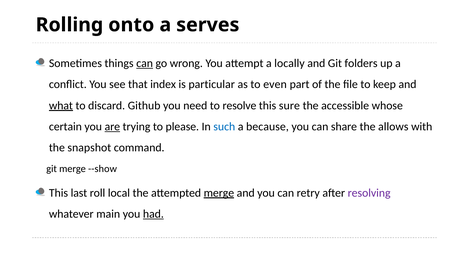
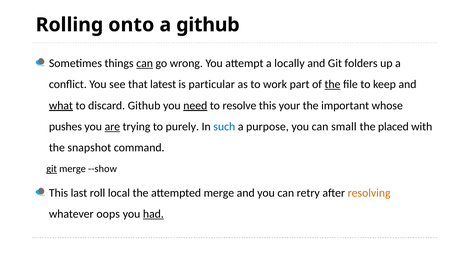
a serves: serves -> github
index: index -> latest
even: even -> work
the at (332, 84) underline: none -> present
need underline: none -> present
sure: sure -> your
accessible: accessible -> important
certain: certain -> pushes
please: please -> purely
because: because -> purpose
share: share -> small
allows: allows -> placed
git at (52, 169) underline: none -> present
merge at (219, 193) underline: present -> none
resolving colour: purple -> orange
main: main -> oops
